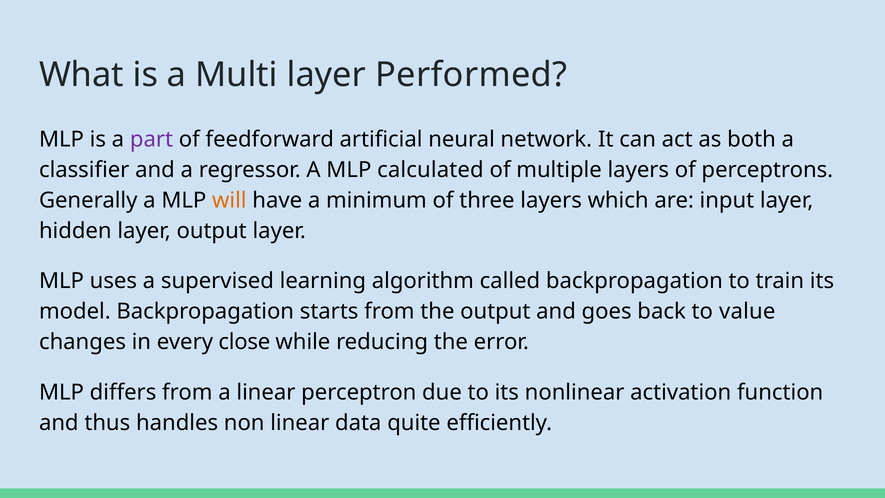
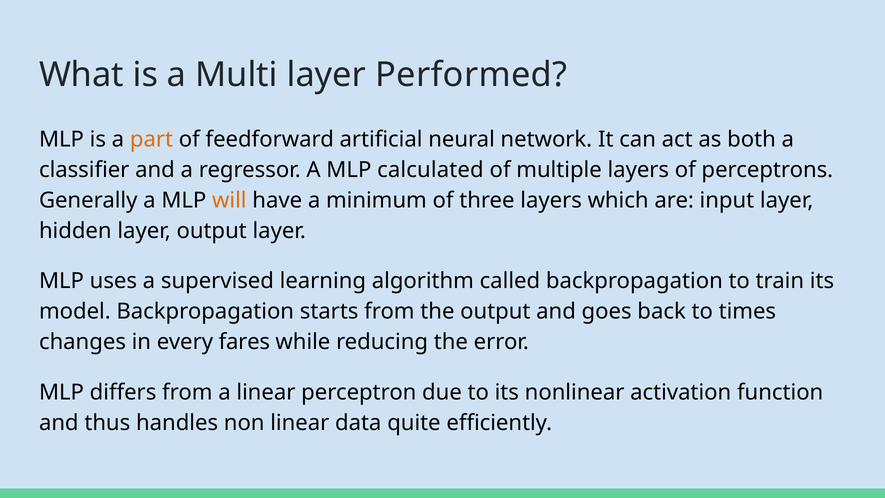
part colour: purple -> orange
value: value -> times
close: close -> fares
